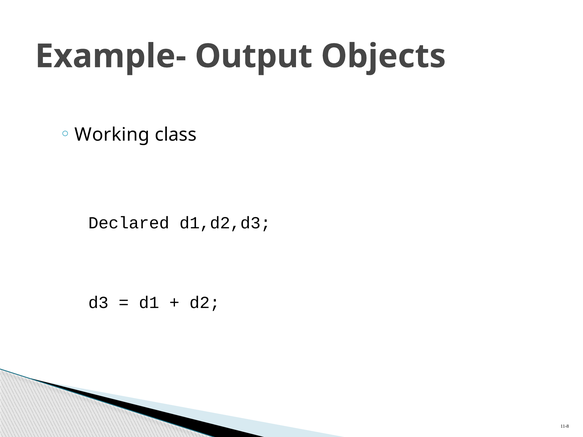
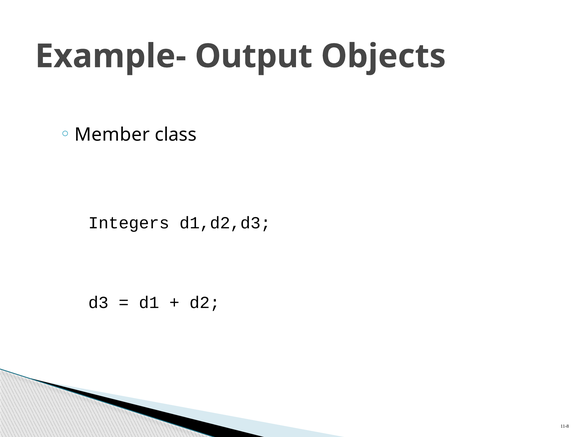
Working: Working -> Member
Declared: Declared -> Integers
